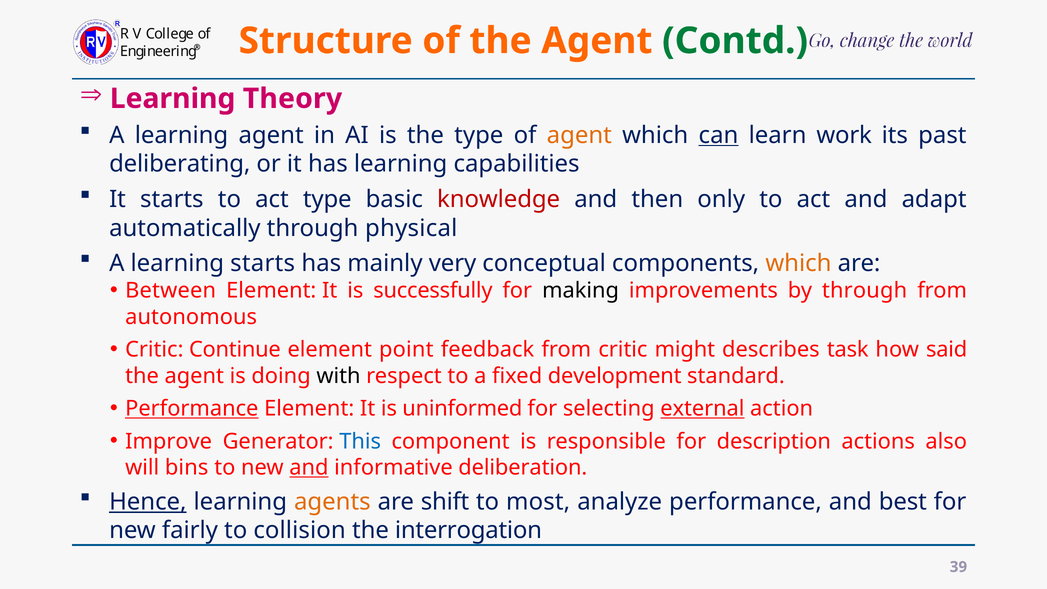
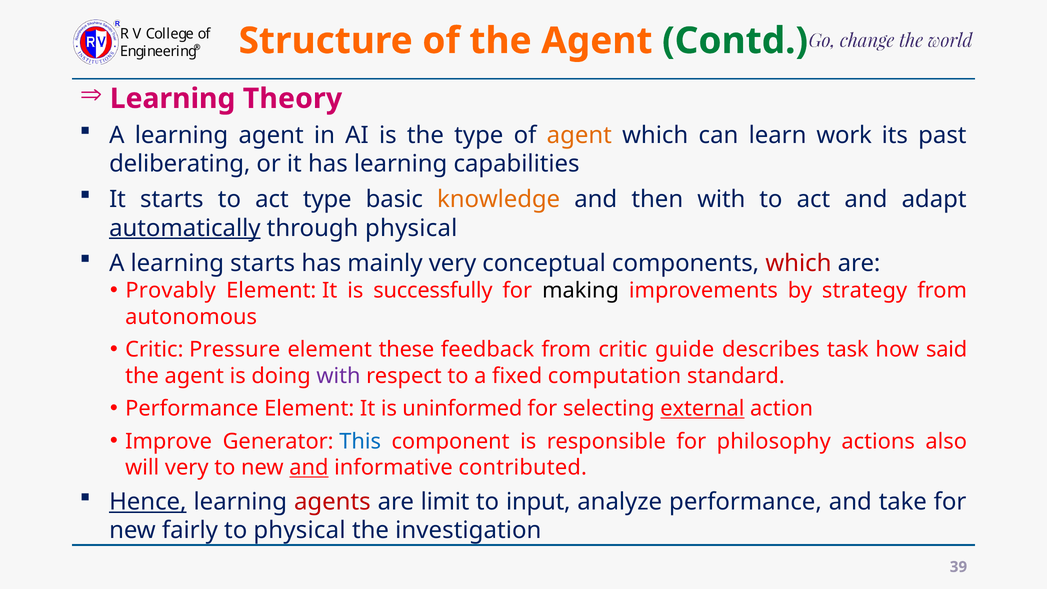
can underline: present -> none
knowledge colour: red -> orange
then only: only -> with
automatically underline: none -> present
which at (798, 263) colour: orange -> red
Between: Between -> Provably
by through: through -> strategy
Continue: Continue -> Pressure
point: point -> these
might: might -> guide
with at (338, 376) colour: black -> purple
development: development -> computation
Performance at (192, 409) underline: present -> none
description: description -> philosophy
will bins: bins -> very
deliberation: deliberation -> contributed
agents colour: orange -> red
shift: shift -> limit
most: most -> input
best: best -> take
to collision: collision -> physical
interrogation: interrogation -> investigation
